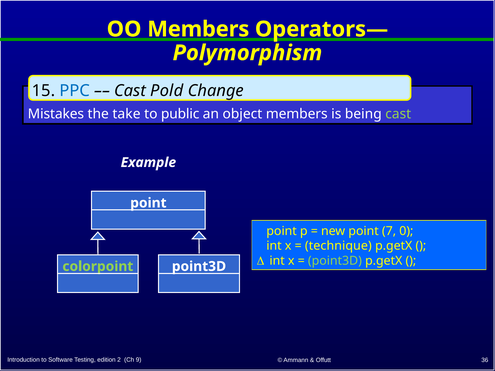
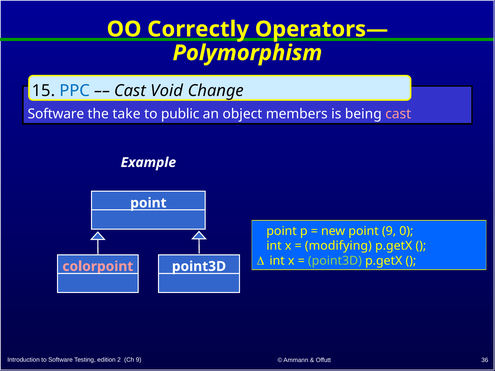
OO Members: Members -> Correctly
Pold: Pold -> Void
Mistakes at (56, 114): Mistakes -> Software
cast at (398, 114) colour: light green -> pink
point 7: 7 -> 9
technique: technique -> modifying
colorpoint colour: light green -> pink
